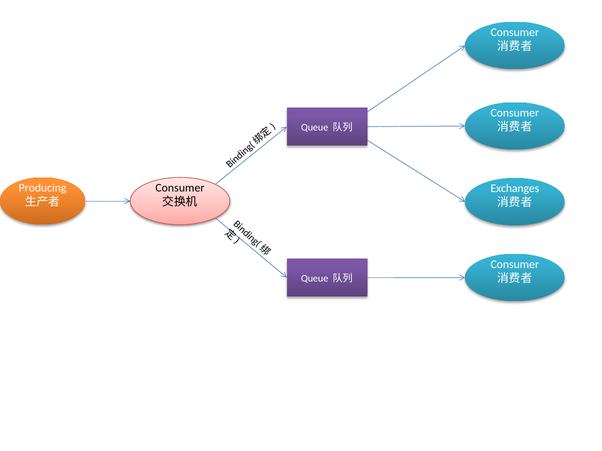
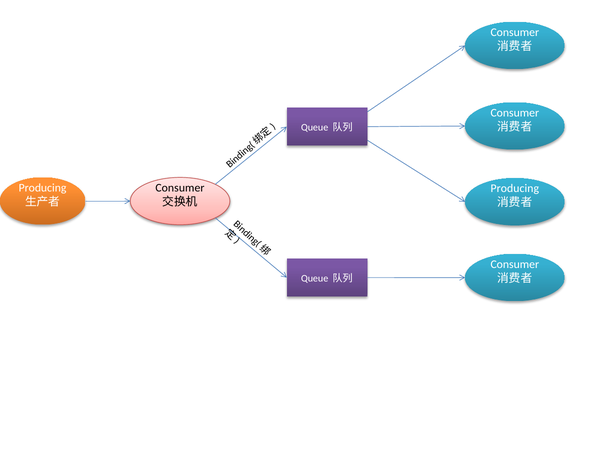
Exchanges at (515, 189): Exchanges -> Producing
